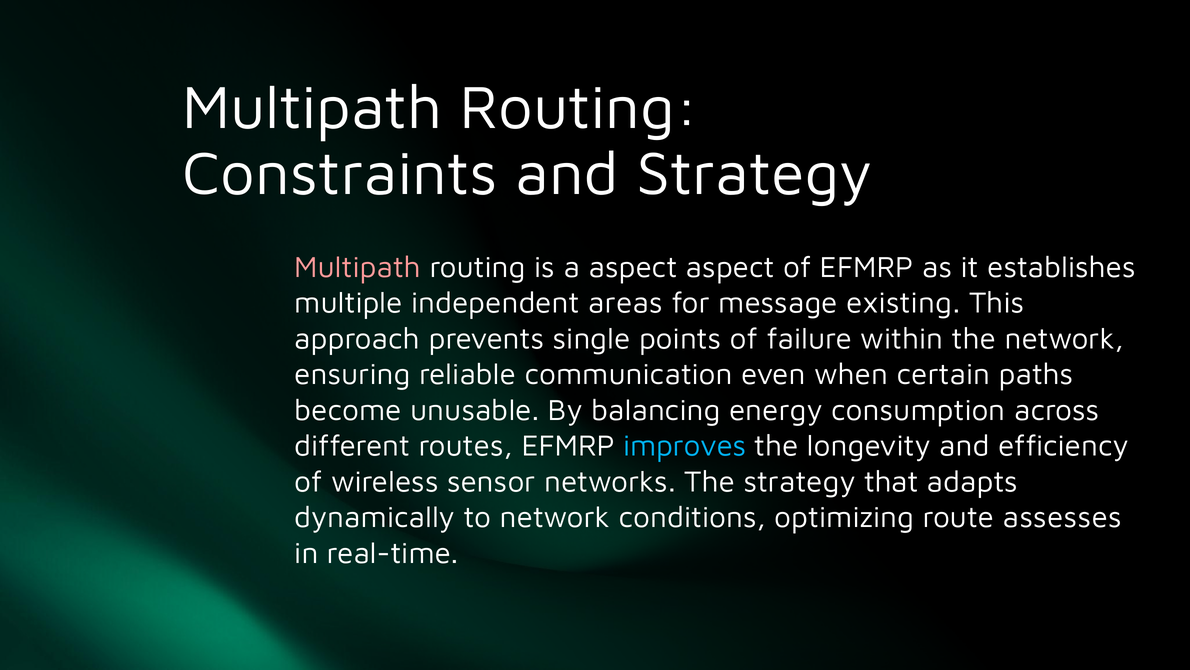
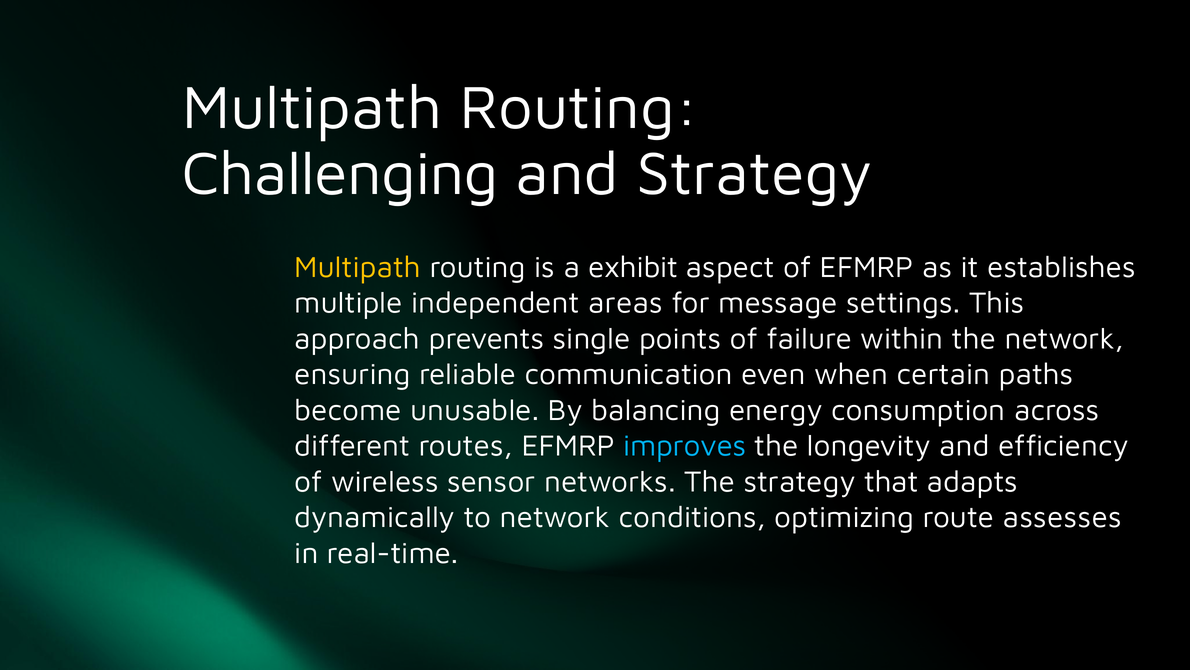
Constraints: Constraints -> Challenging
Multipath at (358, 267) colour: pink -> yellow
a aspect: aspect -> exhibit
existing: existing -> settings
